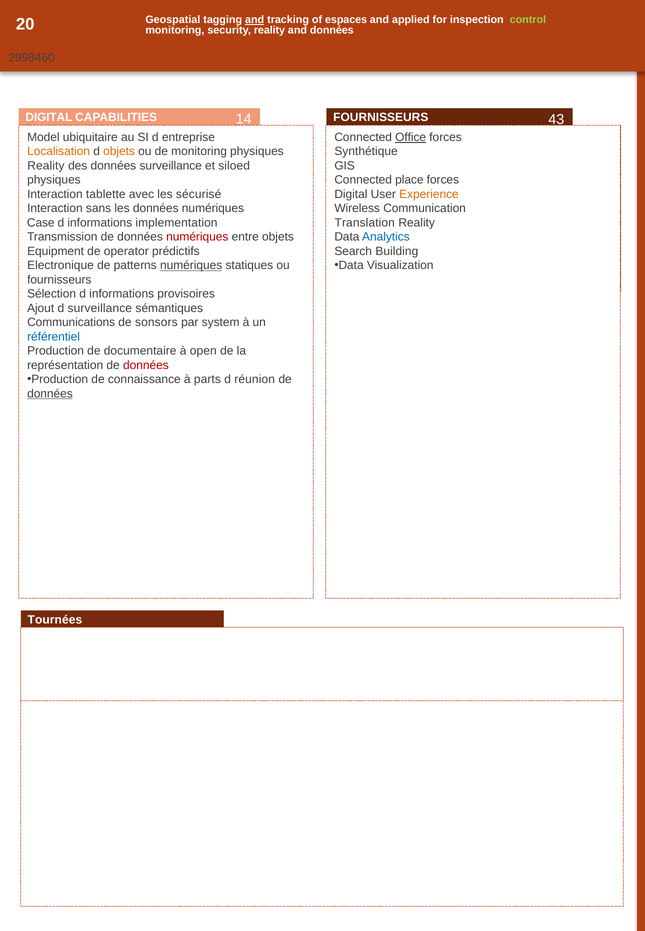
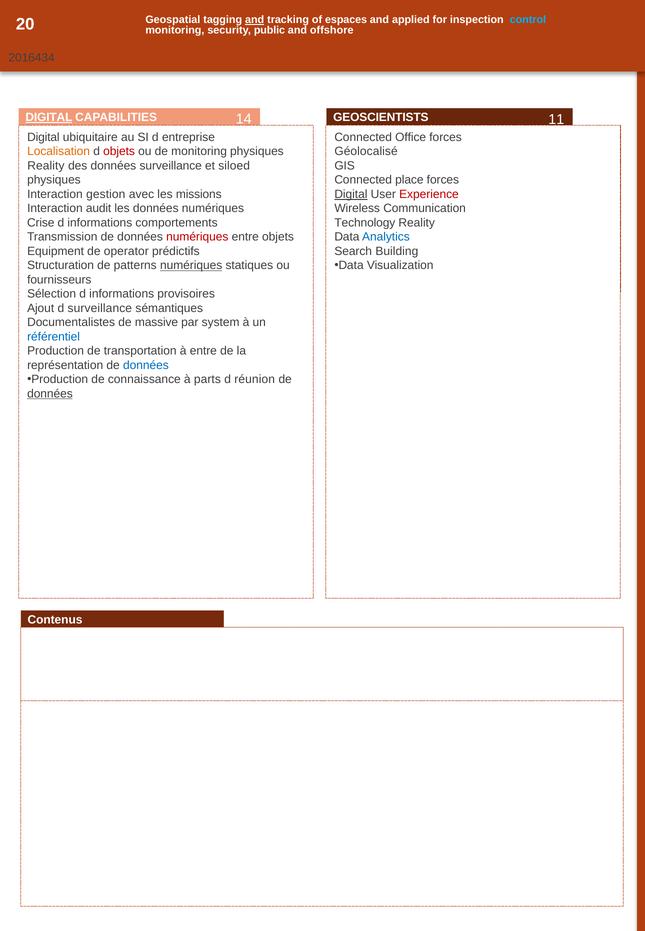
control colour: light green -> light blue
security reality: reality -> public
and données: données -> offshore
2998460: 2998460 -> 2016434
DIGITAL at (49, 118) underline: none -> present
FOURNISSEURS at (381, 118): FOURNISSEURS -> GEOSCIENTISTS
14 43: 43 -> 11
Model at (43, 137): Model -> Digital
Office underline: present -> none
objets at (119, 152) colour: orange -> red
Synthétique: Synthétique -> Géolocalisé
tablette: tablette -> gestion
sécurisé: sécurisé -> missions
Digital at (351, 194) underline: none -> present
Experience colour: orange -> red
sans: sans -> audit
Case: Case -> Crise
implementation: implementation -> comportements
Translation: Translation -> Technology
Electronique: Electronique -> Structuration
Communications: Communications -> Documentalistes
sonsors: sonsors -> massive
documentaire: documentaire -> transportation
à open: open -> entre
données at (146, 365) colour: red -> blue
Tournées: Tournées -> Contenus
